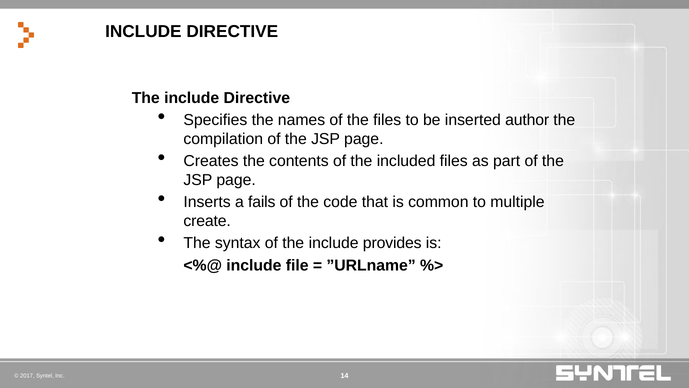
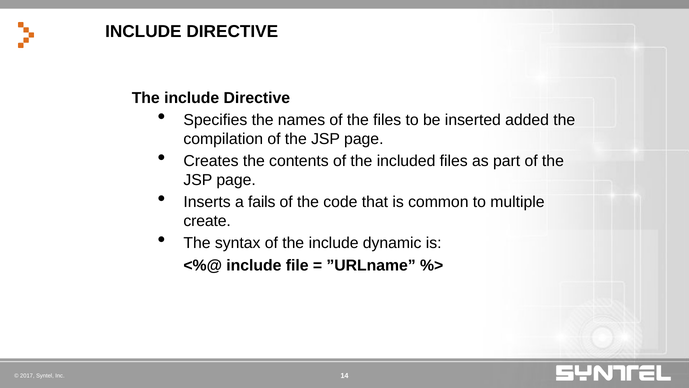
author: author -> added
provides: provides -> dynamic
